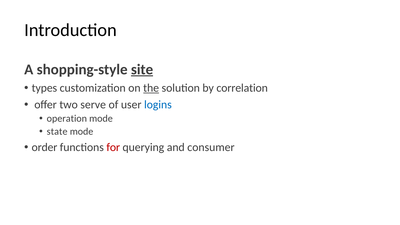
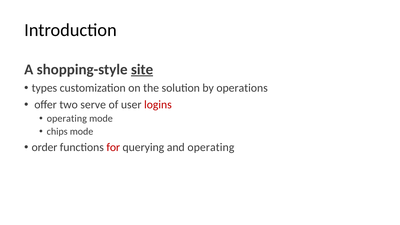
the underline: present -> none
correlation: correlation -> operations
logins colour: blue -> red
operation at (67, 119): operation -> operating
state: state -> chips
and consumer: consumer -> operating
